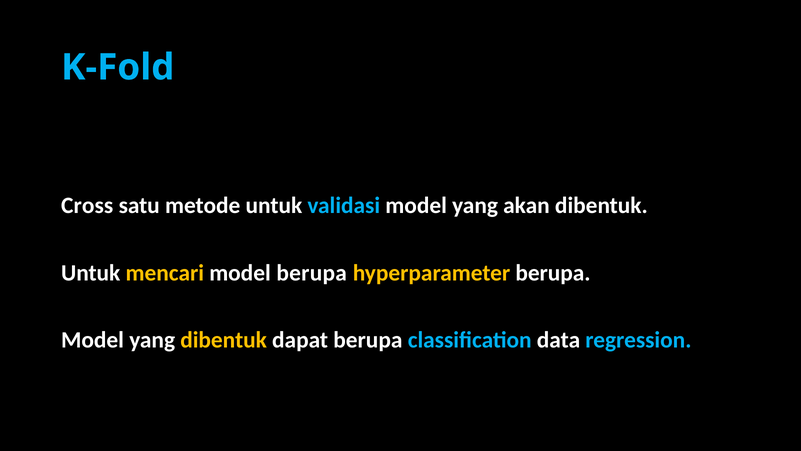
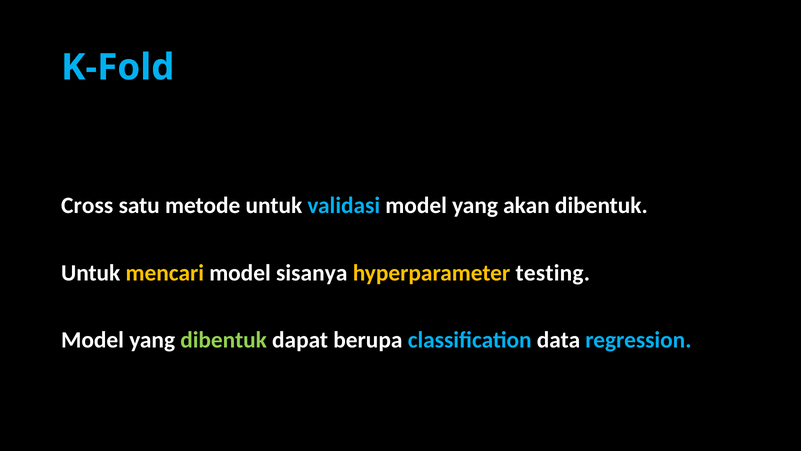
model berupa: berupa -> sisanya
hyperparameter berupa: berupa -> testing
dibentuk at (224, 340) colour: yellow -> light green
